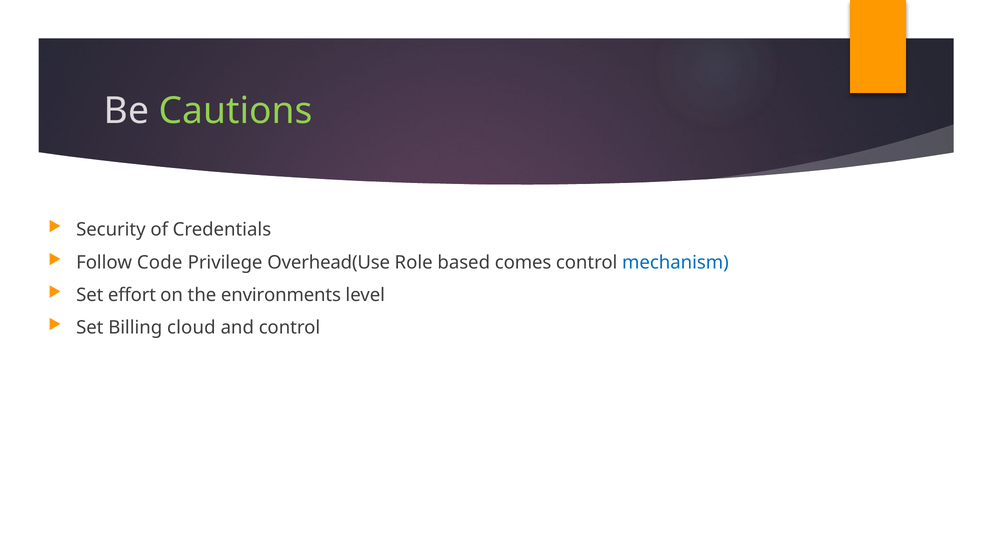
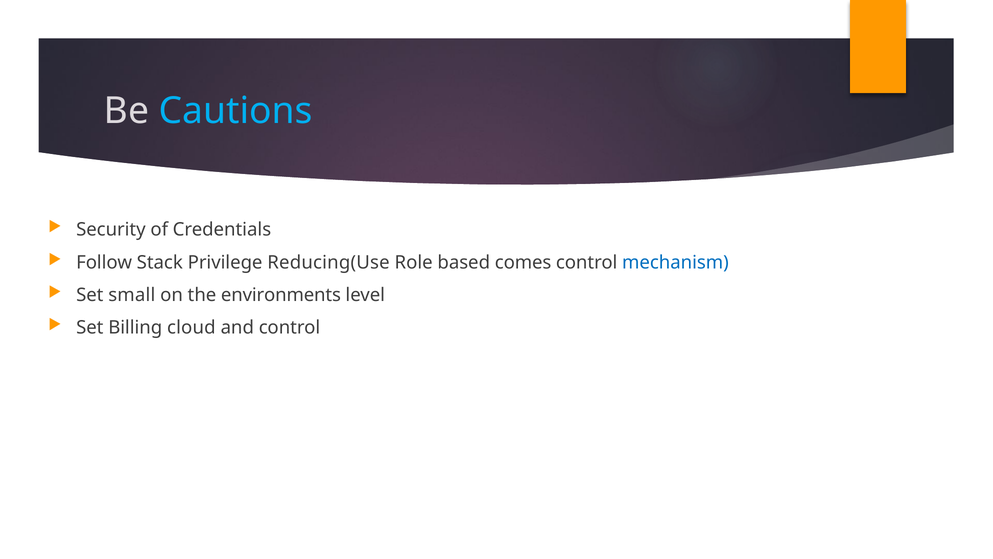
Cautions colour: light green -> light blue
Code: Code -> Stack
Overhead(Use: Overhead(Use -> Reducing(Use
effort: effort -> small
